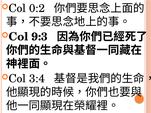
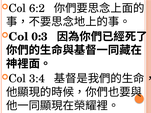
0:2: 0:2 -> 6:2
9:3: 9:3 -> 0:3
